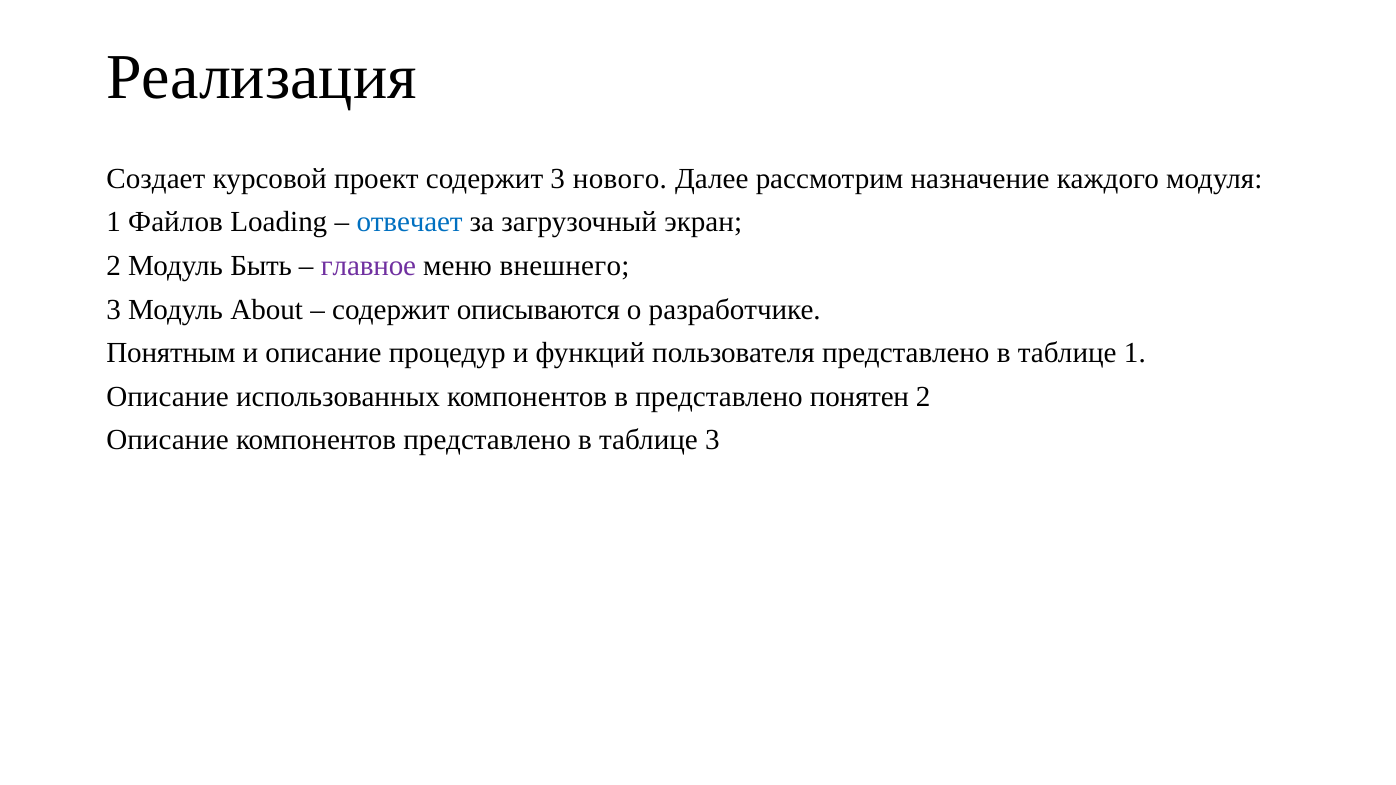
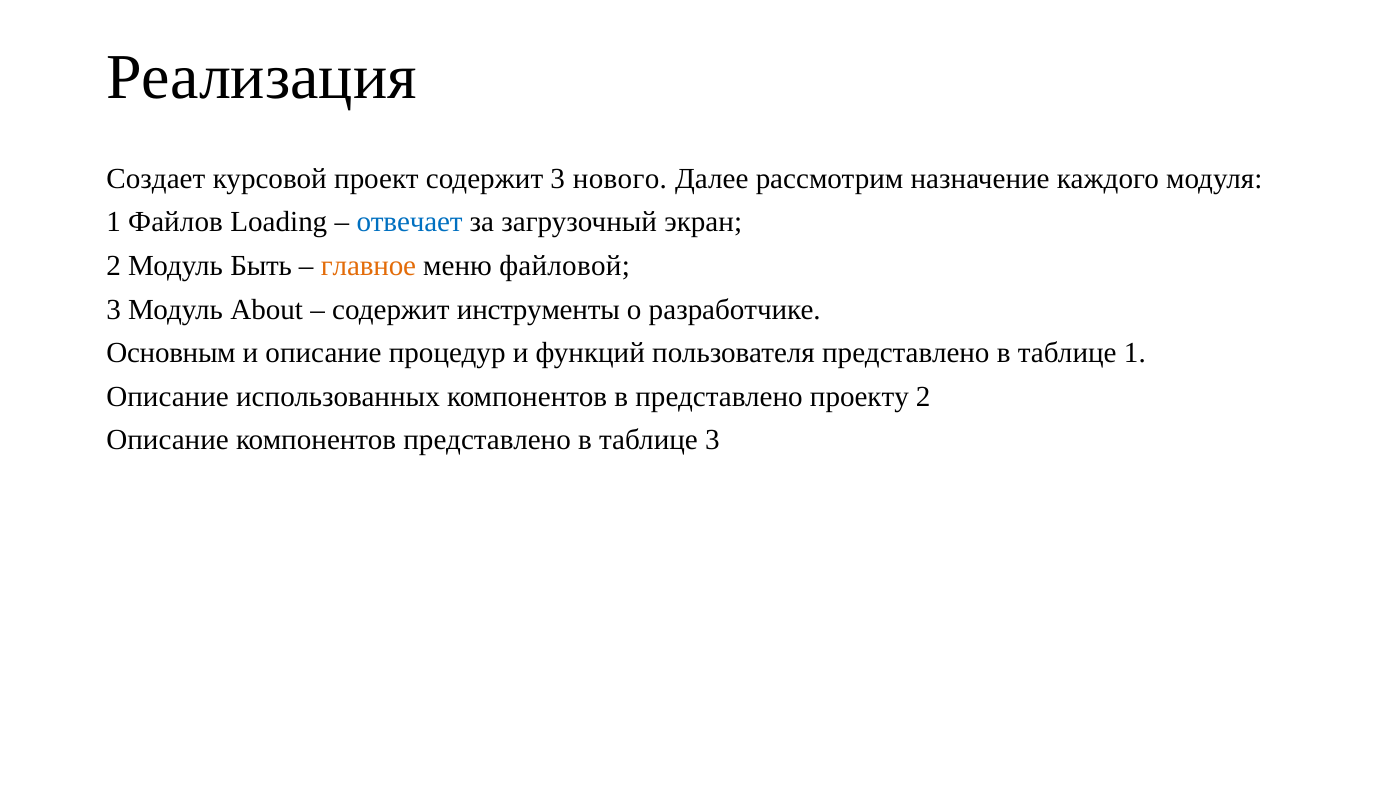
главное colour: purple -> orange
внешнего: внешнего -> файловой
описываются: описываются -> инструменты
Понятным: Понятным -> Основным
понятен: понятен -> проекту
